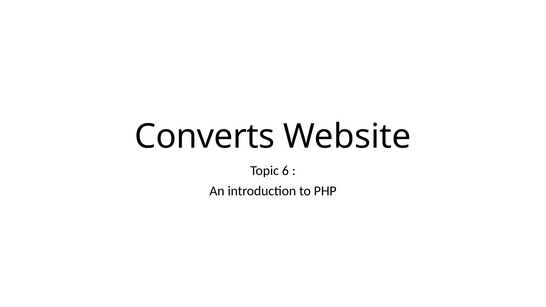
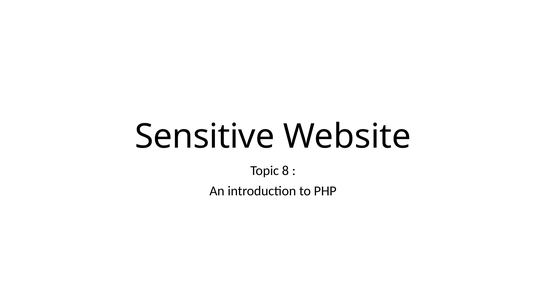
Converts: Converts -> Sensitive
6: 6 -> 8
